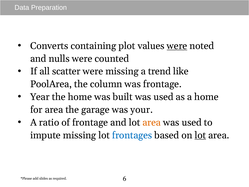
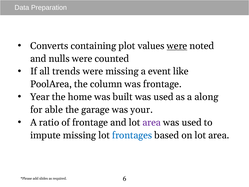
scatter: scatter -> trends
trend: trend -> event
a home: home -> along
for area: area -> able
area at (152, 122) colour: orange -> purple
lot at (200, 135) underline: present -> none
